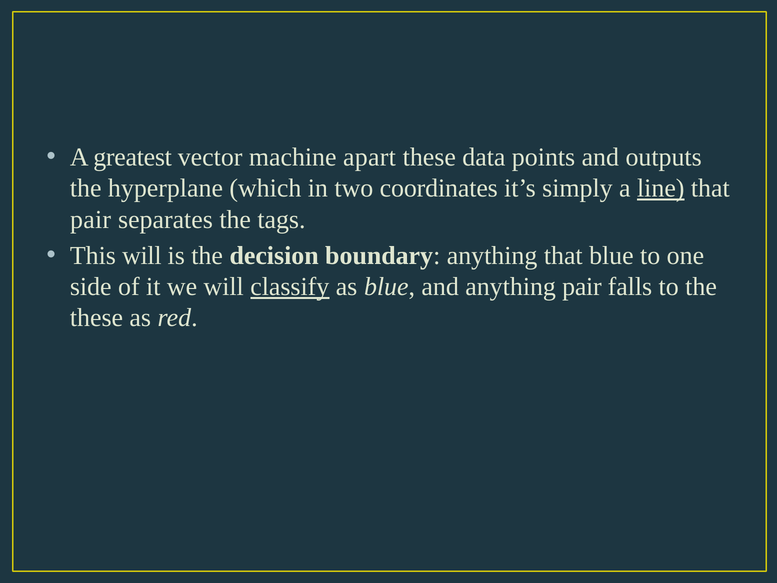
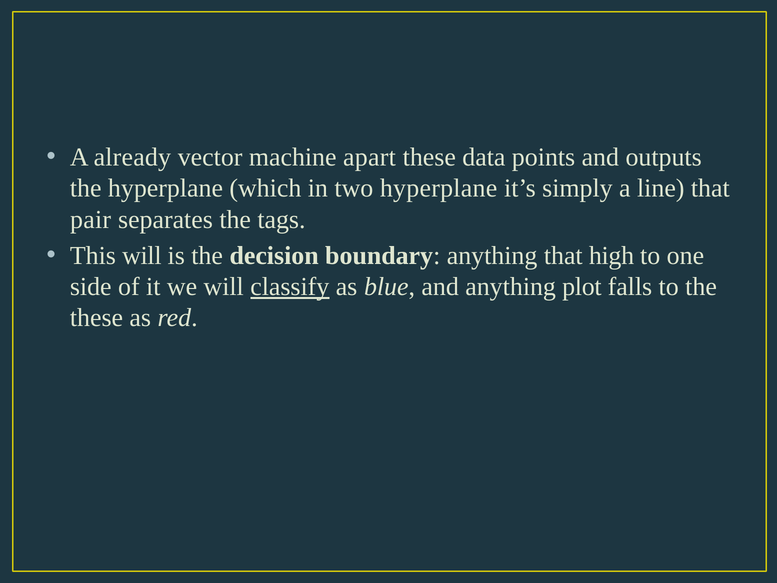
greatest: greatest -> already
two coordinates: coordinates -> hyperplane
line underline: present -> none
that blue: blue -> high
anything pair: pair -> plot
